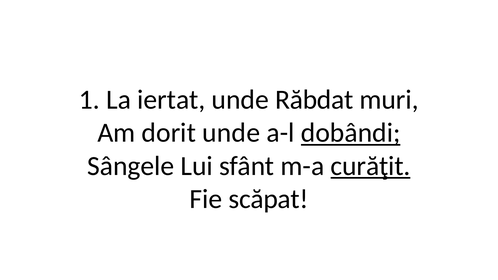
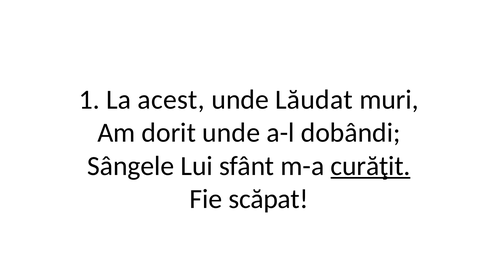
iertat: iertat -> acest
Răbdat: Răbdat -> Lăudat
dobândi underline: present -> none
